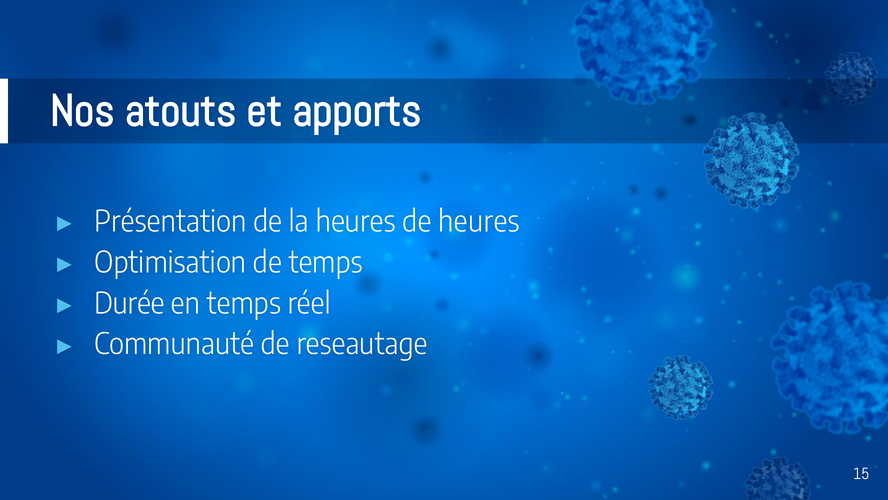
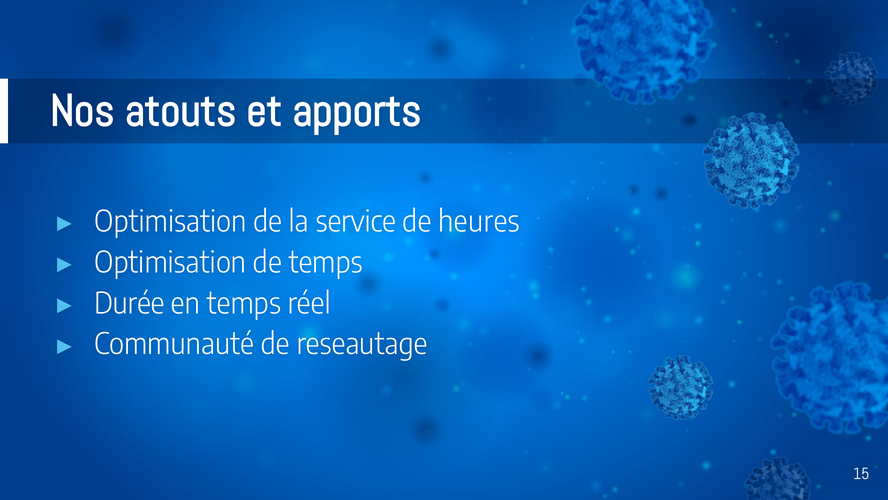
Présentation at (170, 222): Présentation -> Optimisation
la heures: heures -> service
